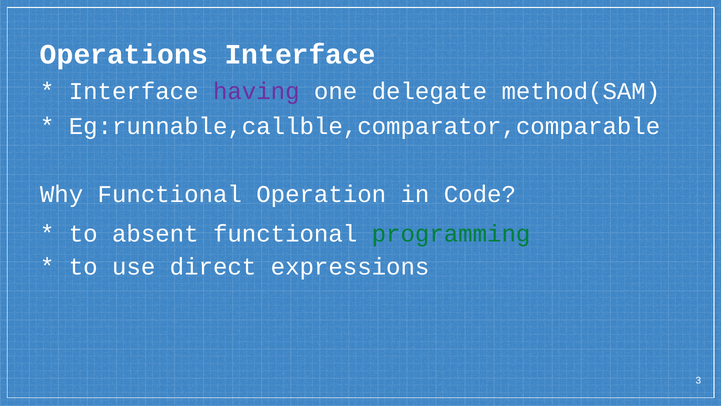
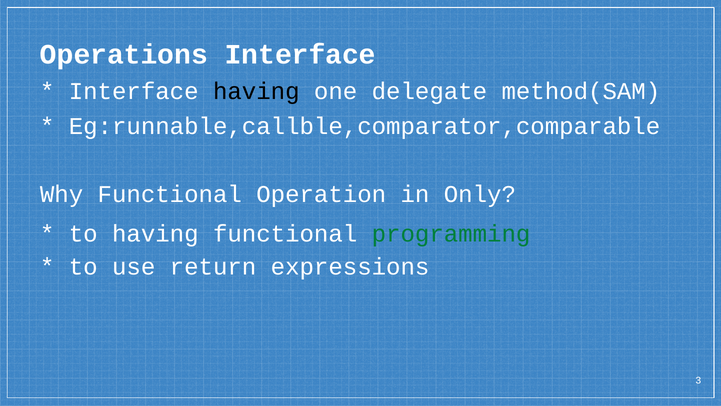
having at (256, 91) colour: purple -> black
Code: Code -> Only
to absent: absent -> having
direct: direct -> return
